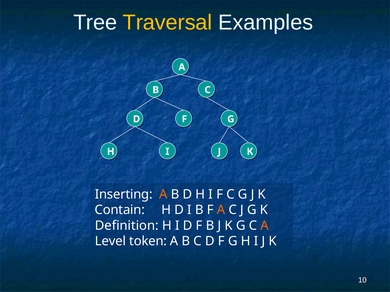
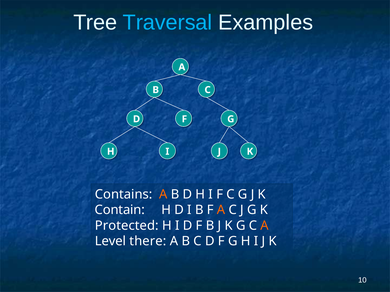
Traversal colour: yellow -> light blue
Inserting: Inserting -> Contains
Definition: Definition -> Protected
token: token -> there
